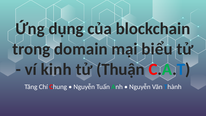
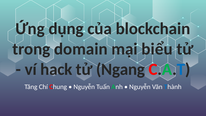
kinh: kinh -> hack
Thuận: Thuận -> Ngang
